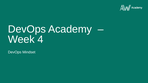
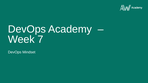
4: 4 -> 7
